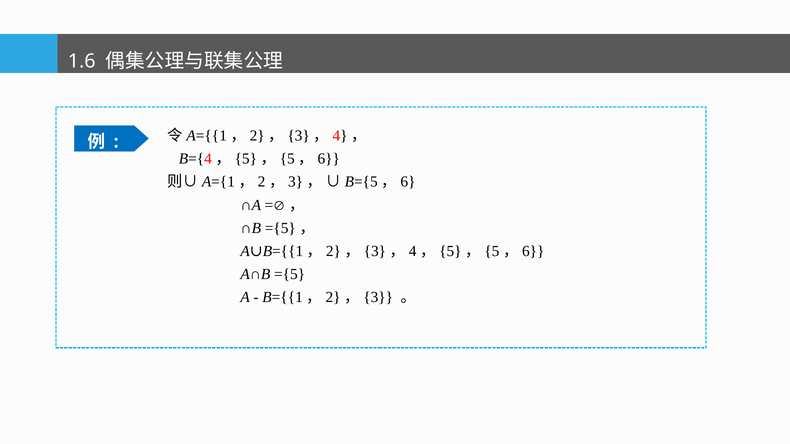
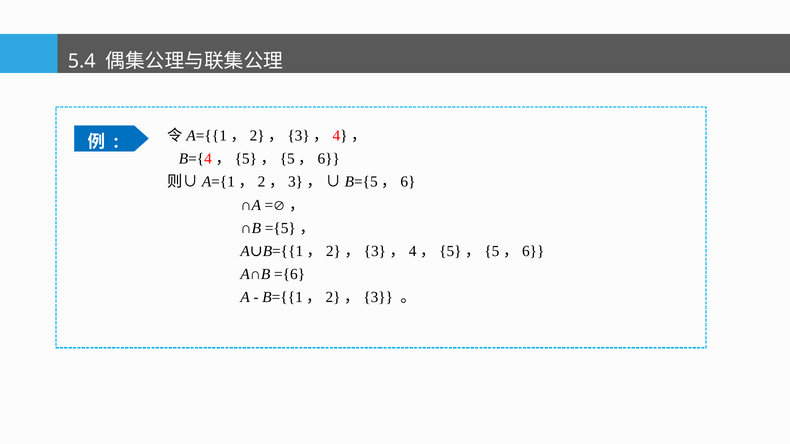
1.6: 1.6 -> 5.4
={5: ={5 -> ={6
